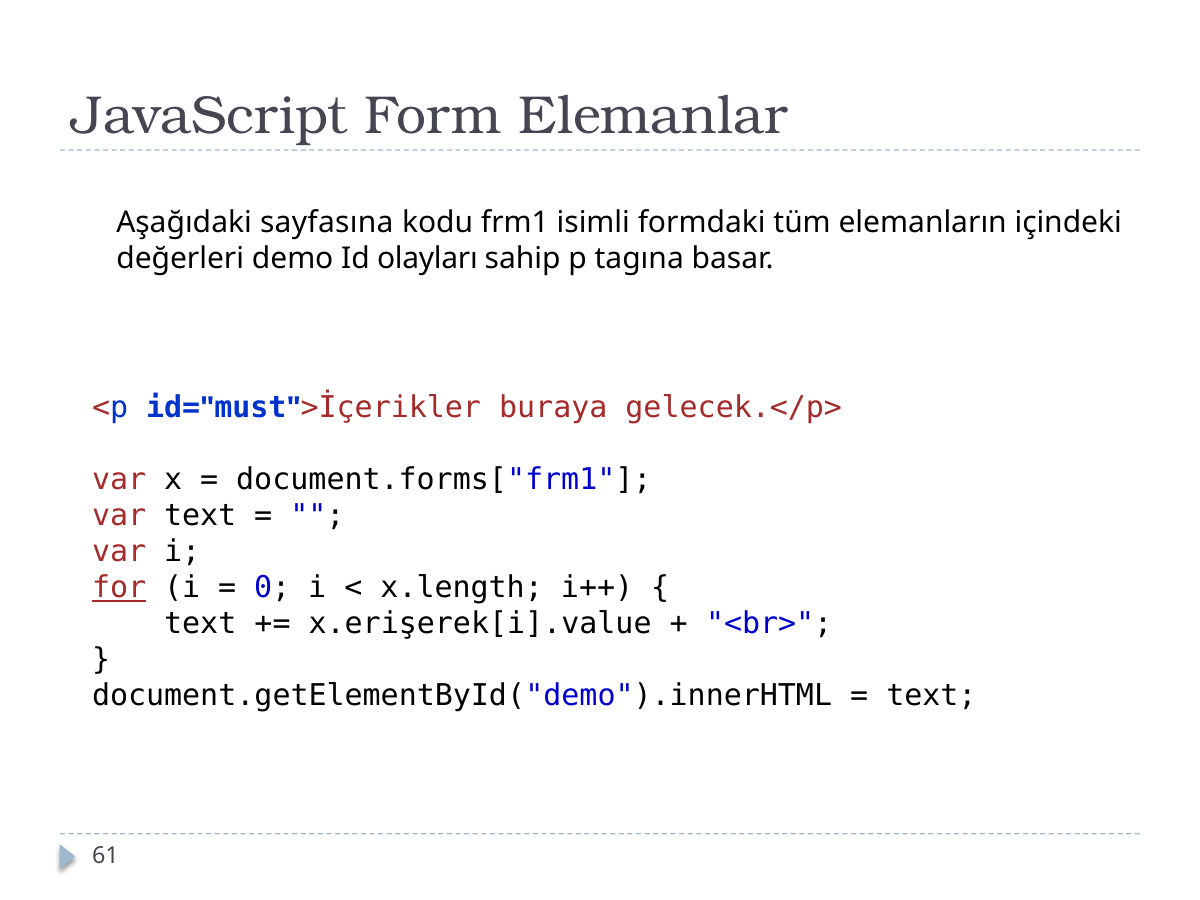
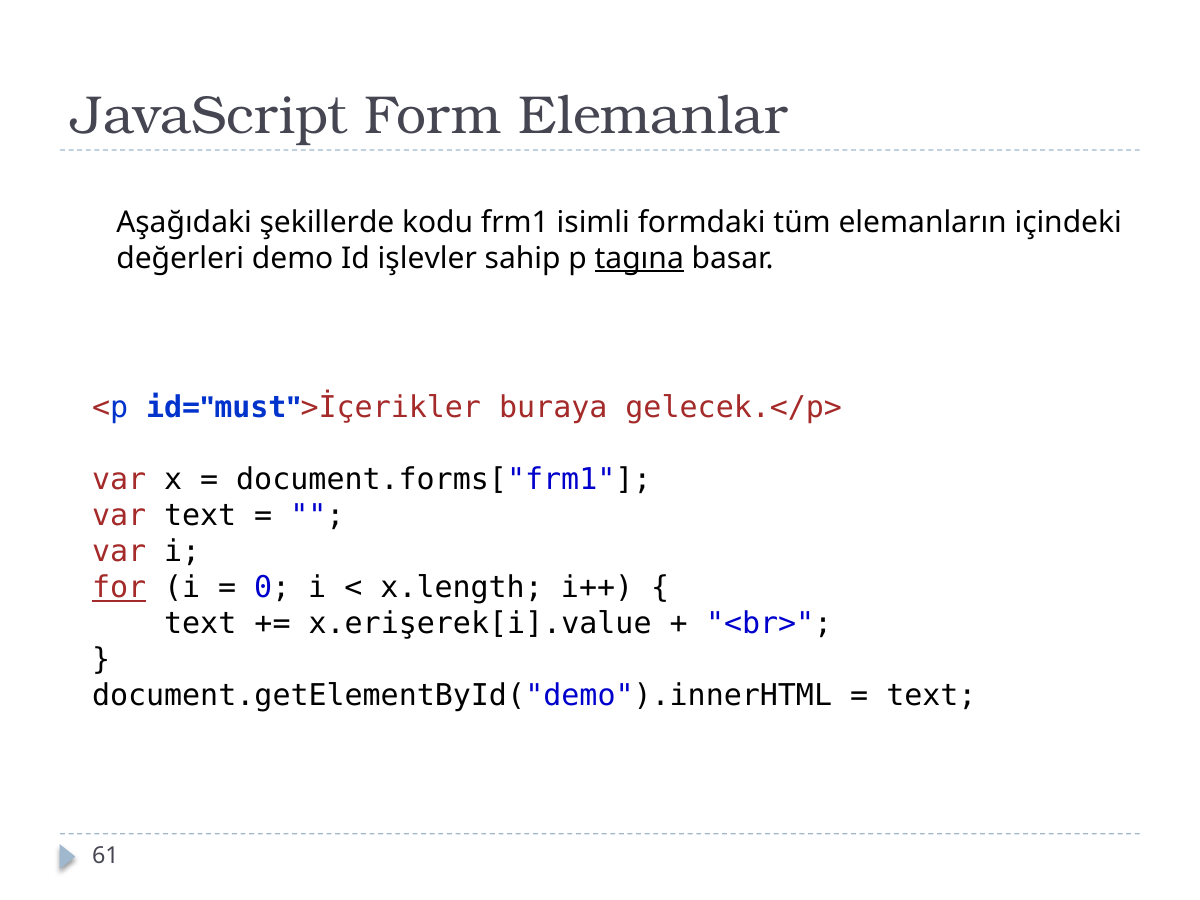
sayfasına: sayfasına -> şekillerde
olayları: olayları -> işlevler
tagına underline: none -> present
